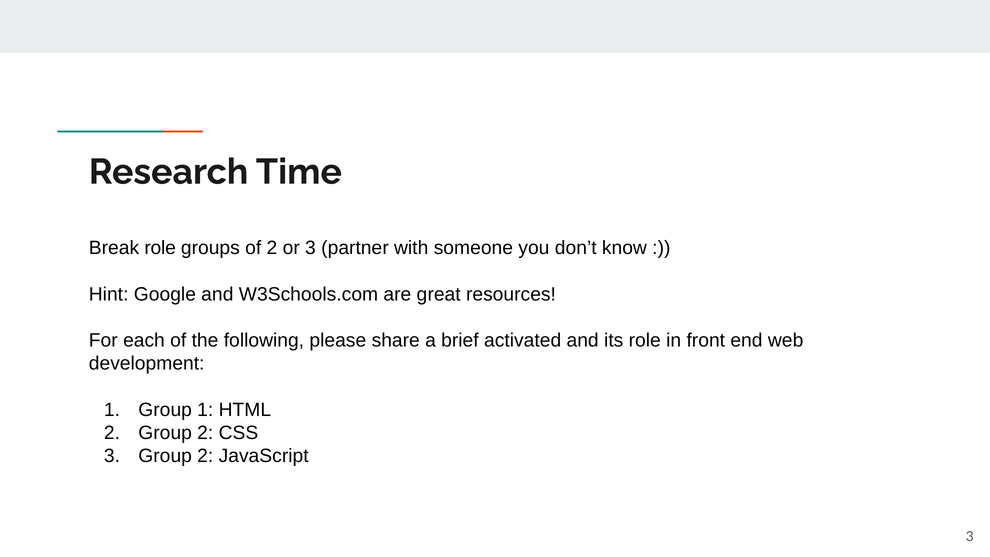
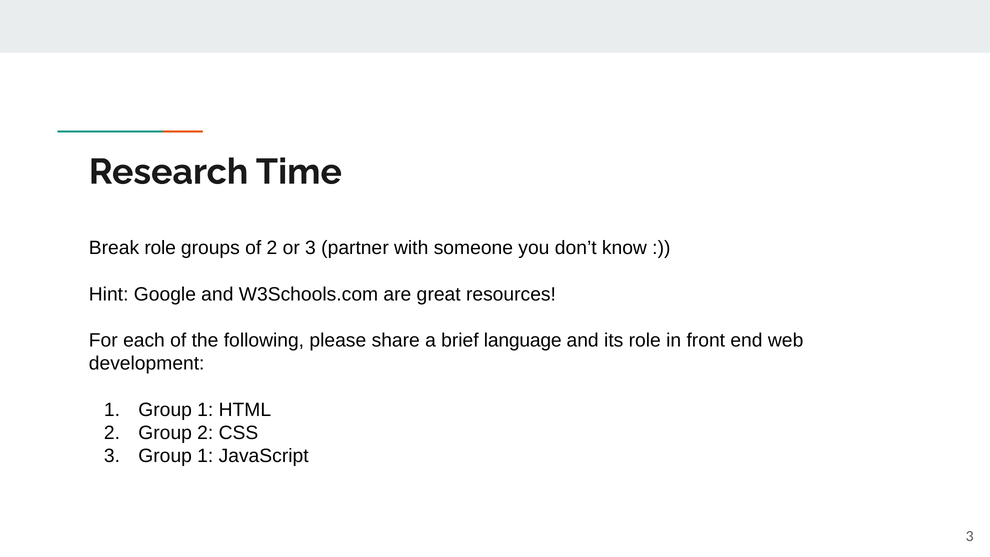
activated: activated -> language
3 Group 2: 2 -> 1
